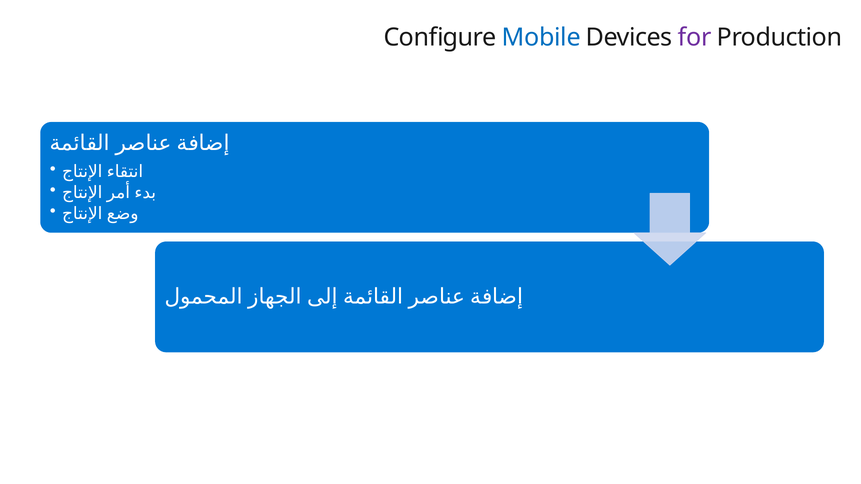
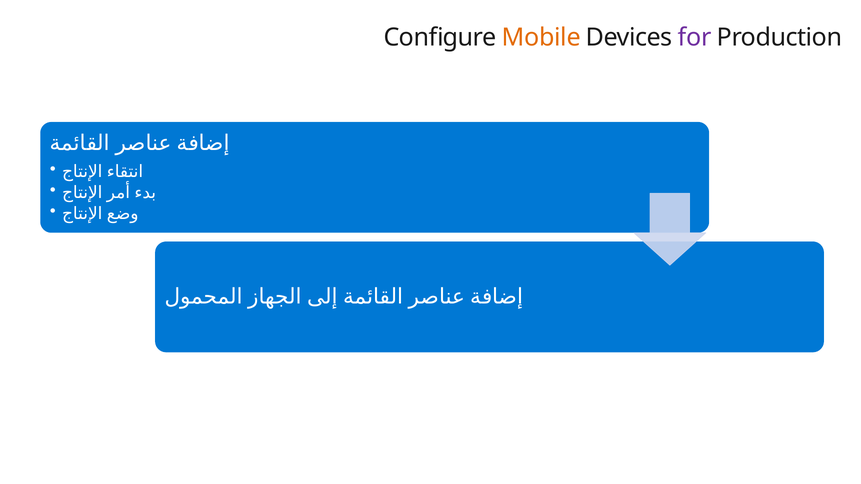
Mobile colour: blue -> orange
